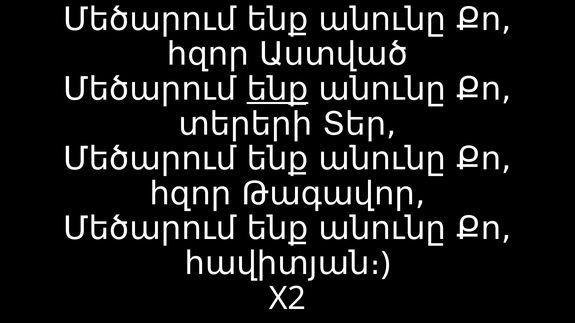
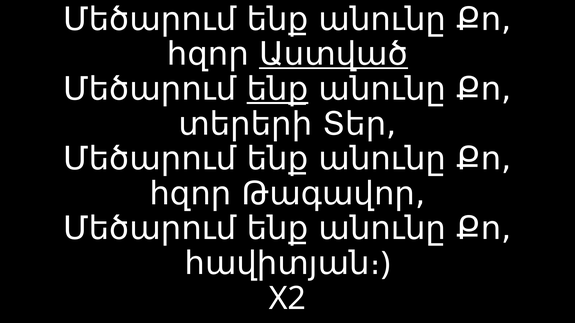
Աստված underline: none -> present
